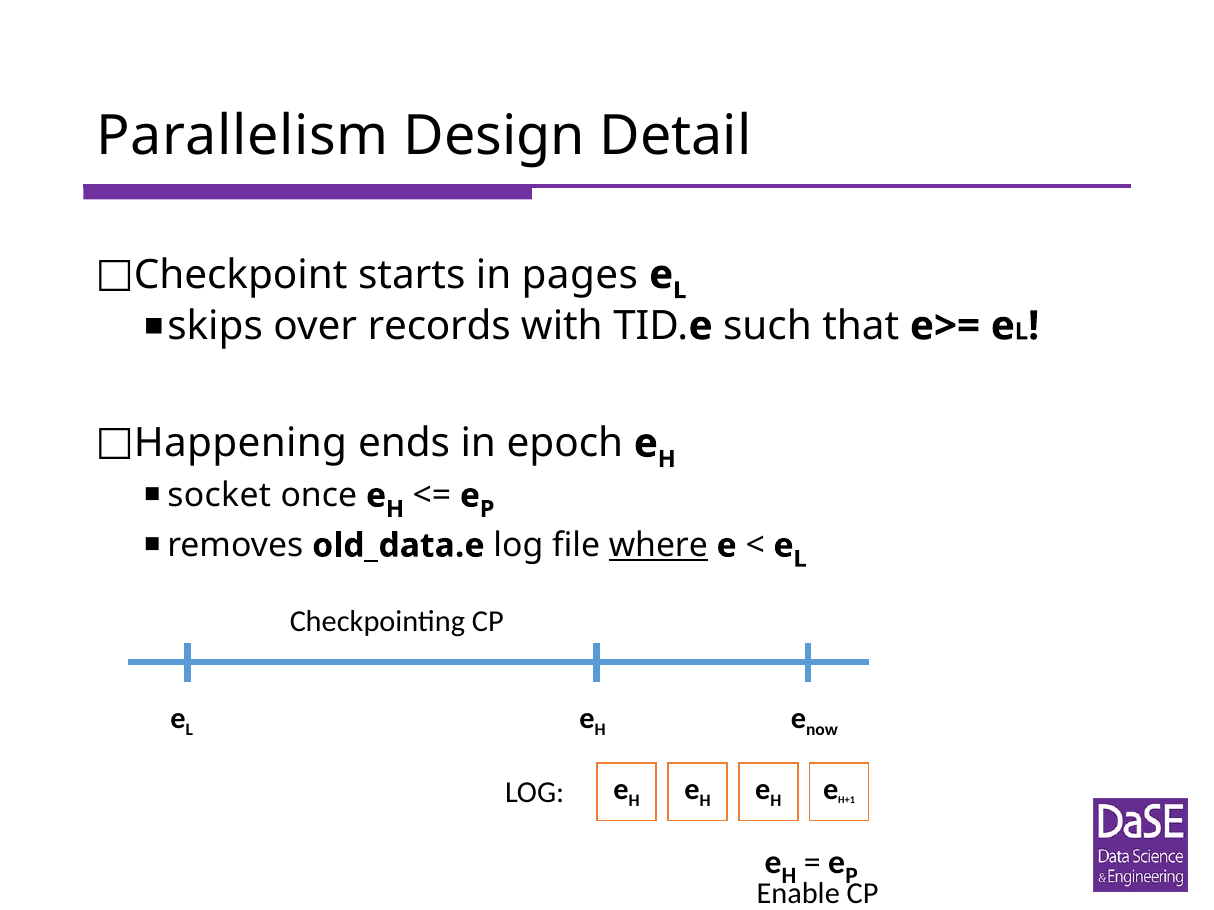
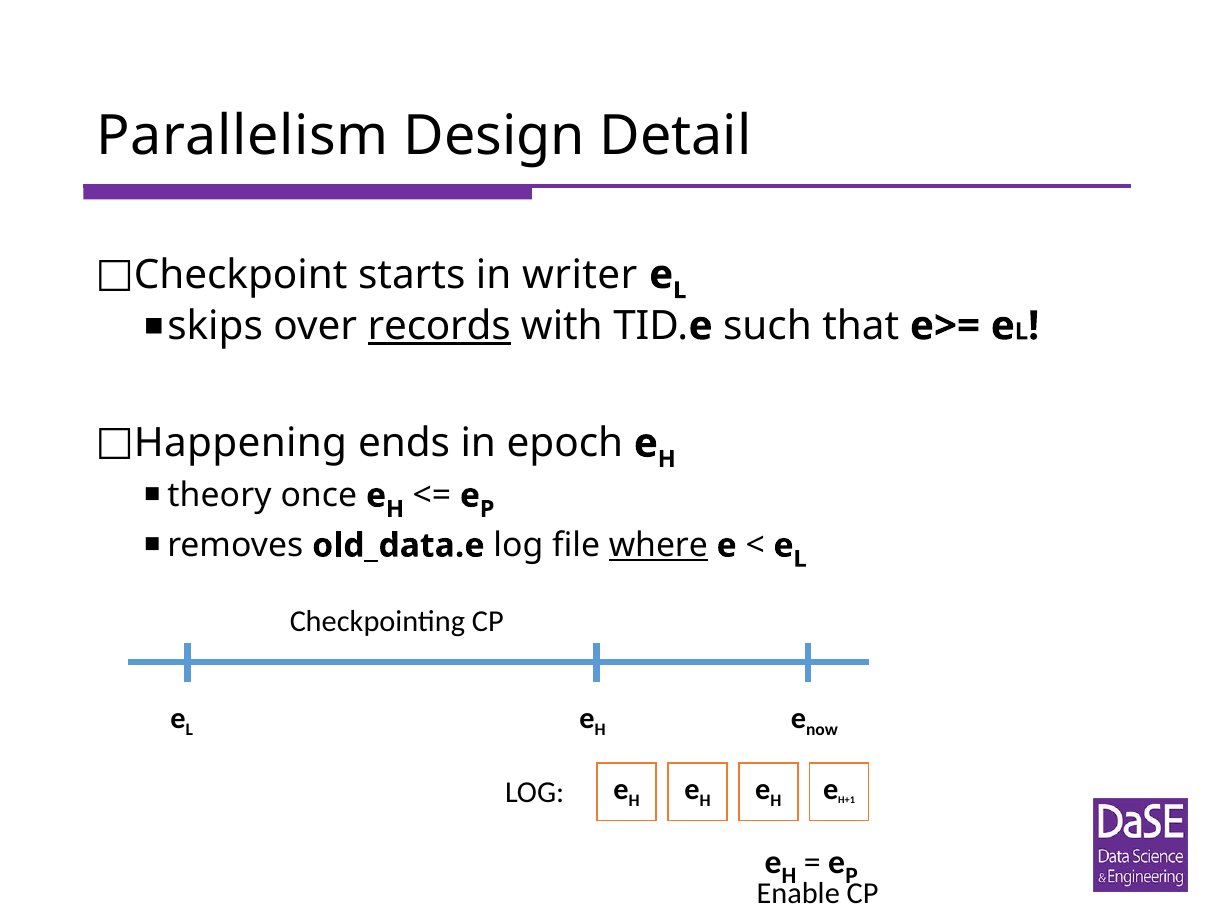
pages: pages -> writer
records underline: none -> present
socket: socket -> theory
